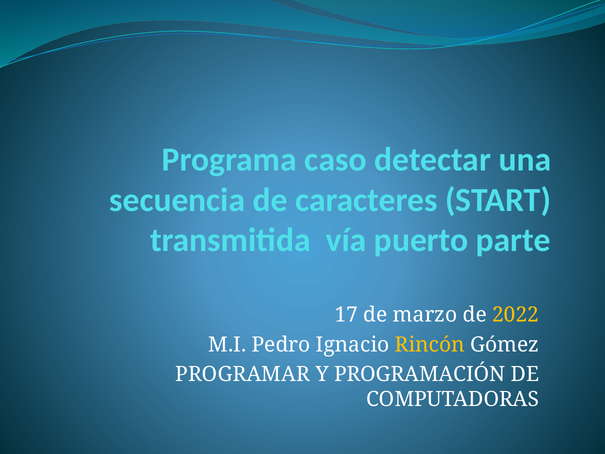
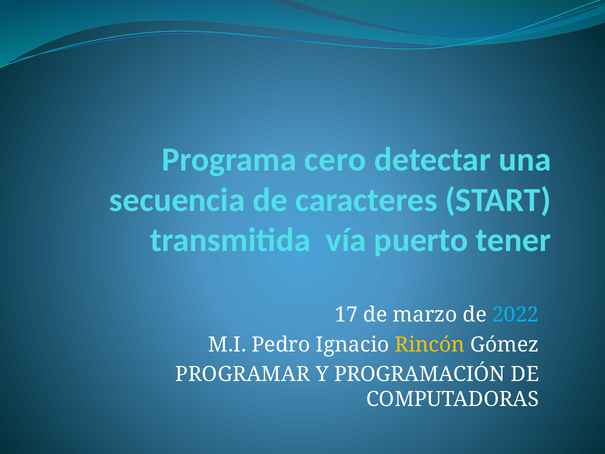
caso: caso -> cero
parte: parte -> tener
2022 colour: yellow -> light blue
